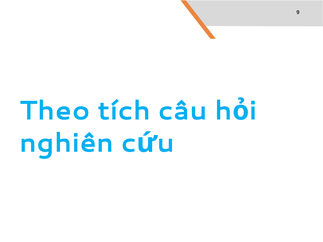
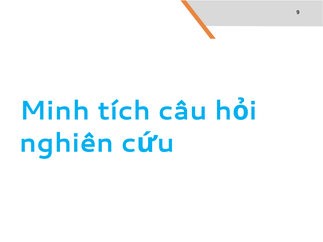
Theo: Theo -> Minh
